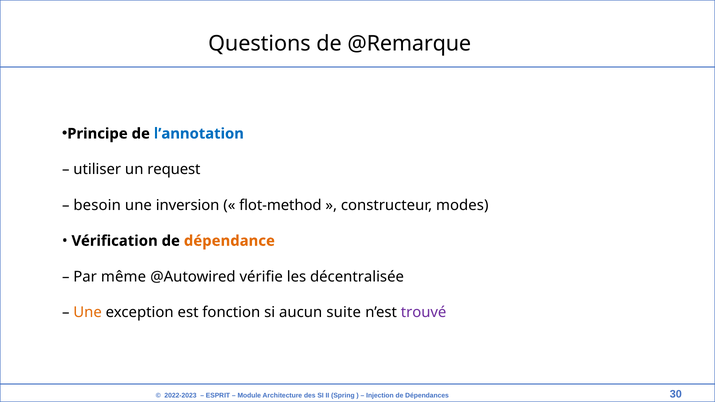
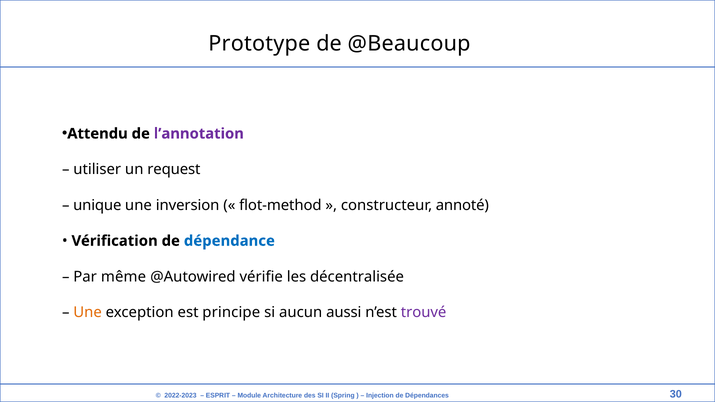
Questions: Questions -> Prototype
@Remarque: @Remarque -> @Beaucoup
Principe: Principe -> Attendu
l’annotation colour: blue -> purple
besoin: besoin -> unique
modes: modes -> annoté
dépendance colour: orange -> blue
fonction: fonction -> principe
suite: suite -> aussi
